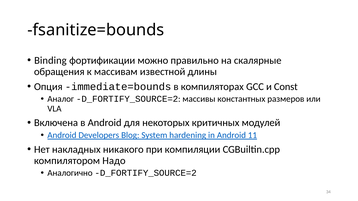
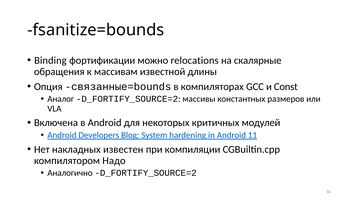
правильно: правильно -> relocations
immediate=bounds: immediate=bounds -> связанные=bounds
никакого: никакого -> известен
